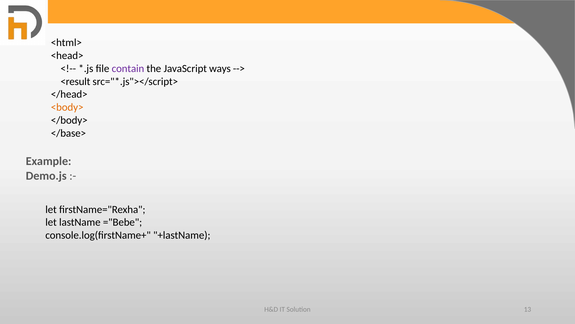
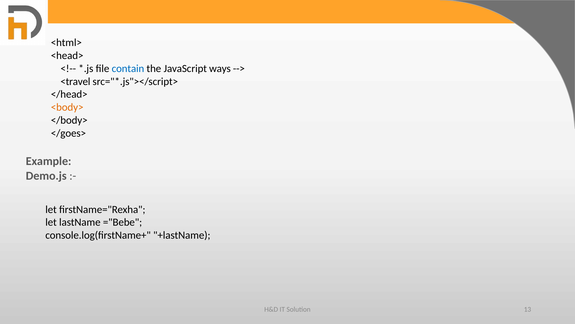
contain colour: purple -> blue
<result: <result -> <travel
</base>: </base> -> </goes>
